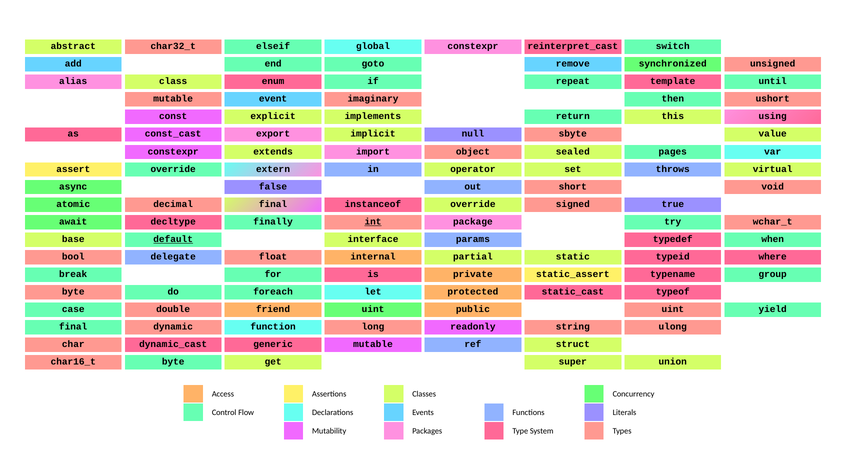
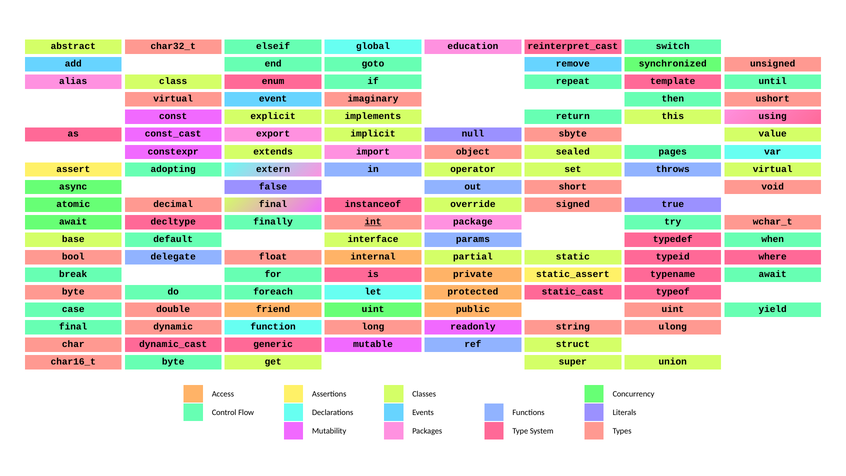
global constexpr: constexpr -> education
mutable at (173, 99): mutable -> virtual
assert override: override -> adopting
default underline: present -> none
typename group: group -> await
